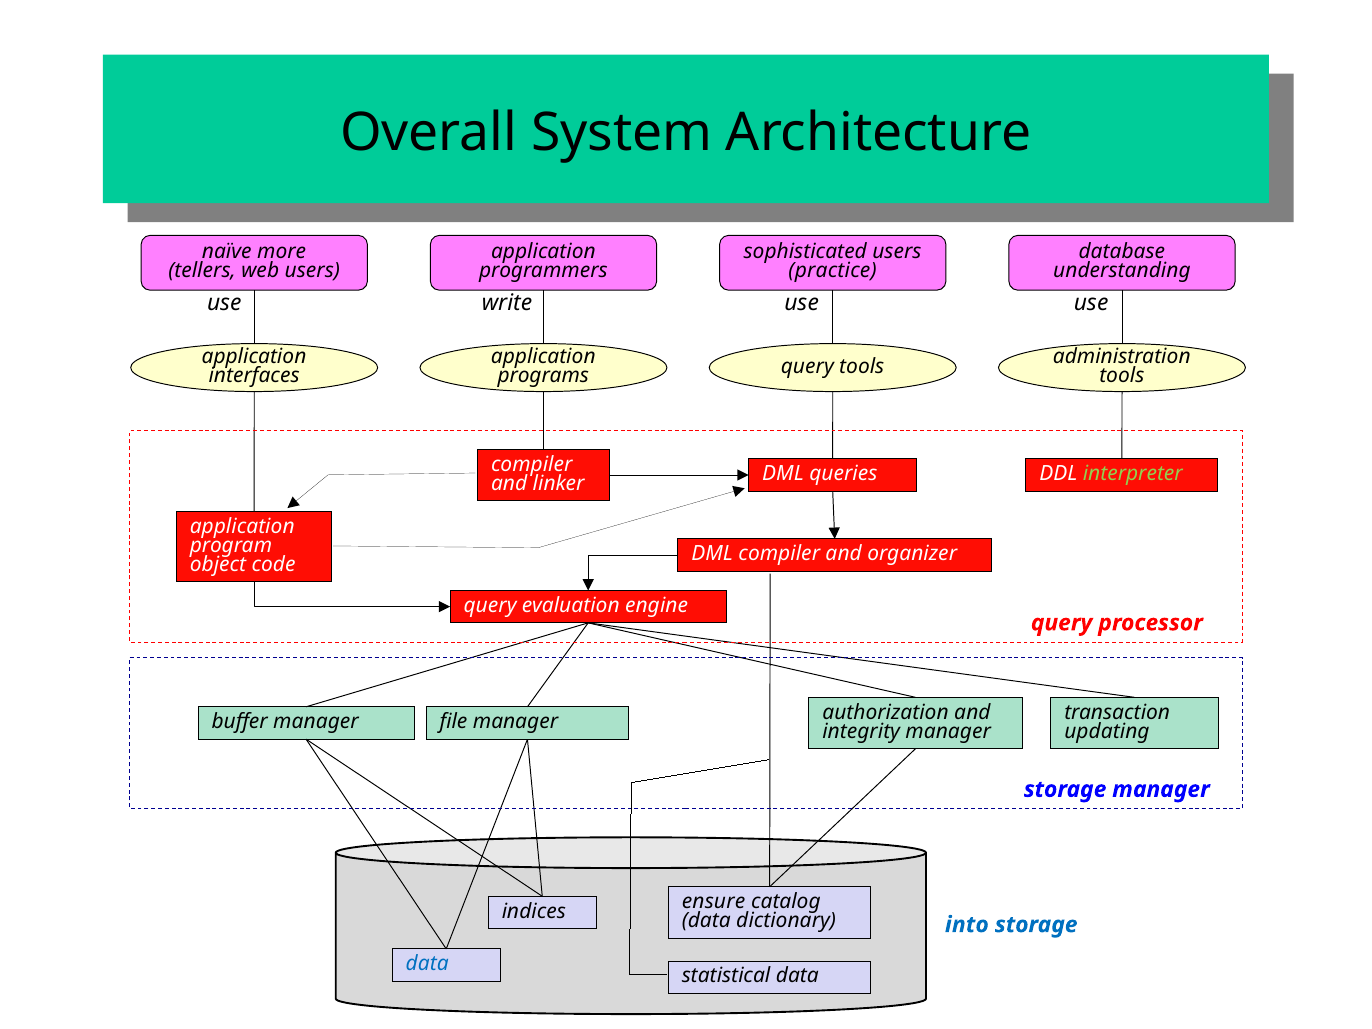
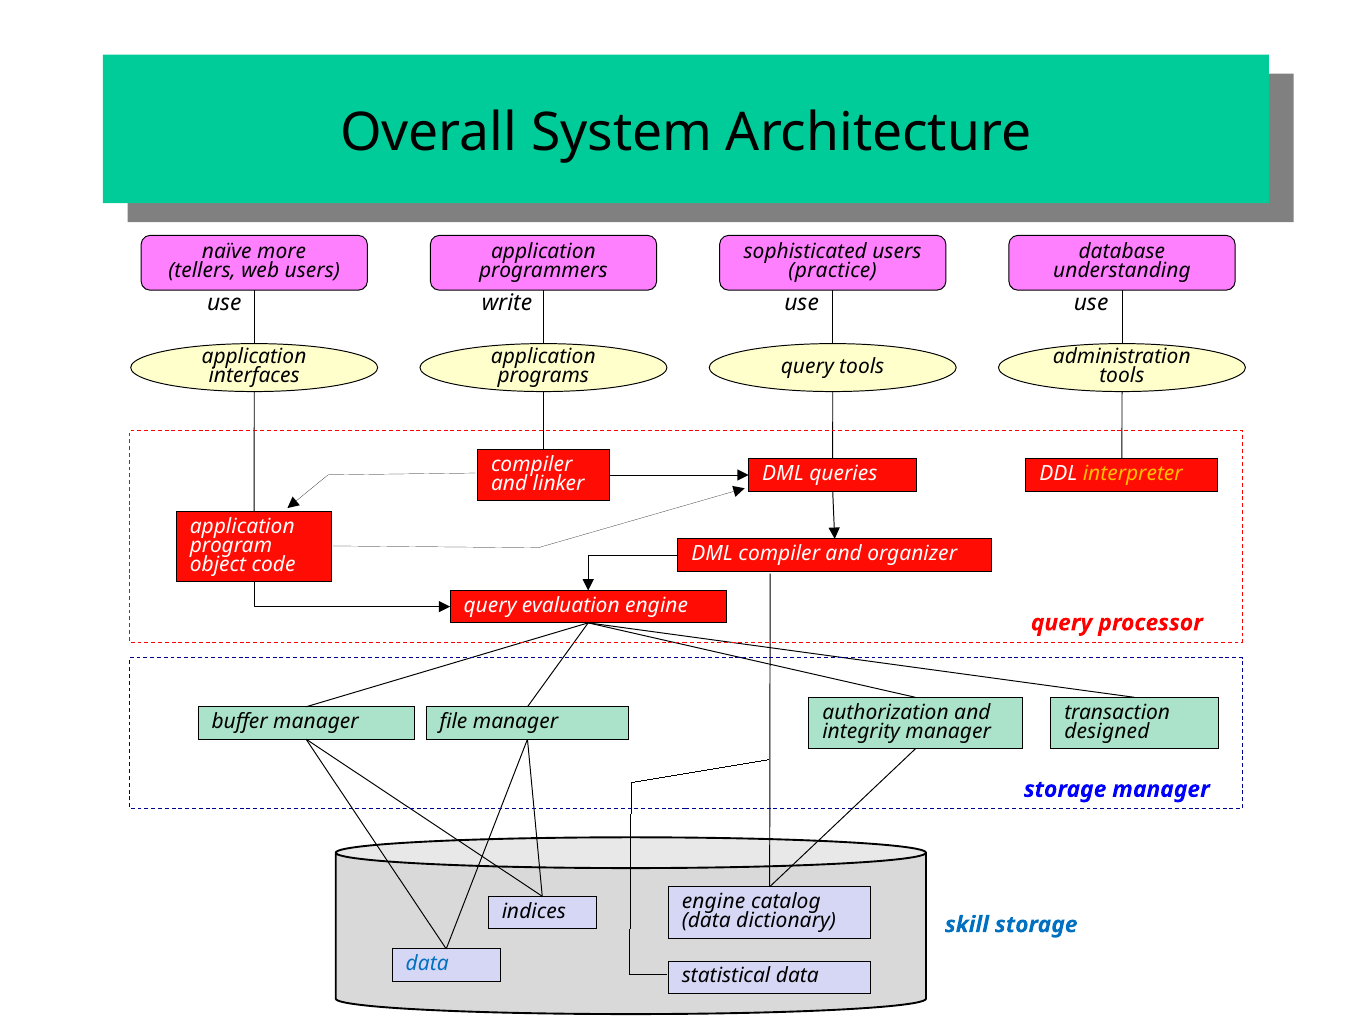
interpreter colour: light green -> yellow
updating: updating -> designed
indices ensure: ensure -> engine
into: into -> skill
